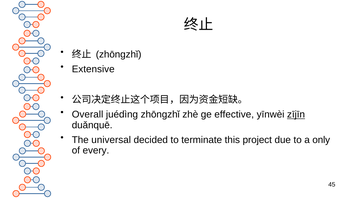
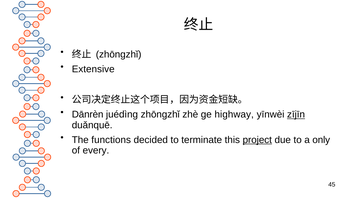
Overall: Overall -> Dānrèn
effective: effective -> highway
universal: universal -> functions
project underline: none -> present
